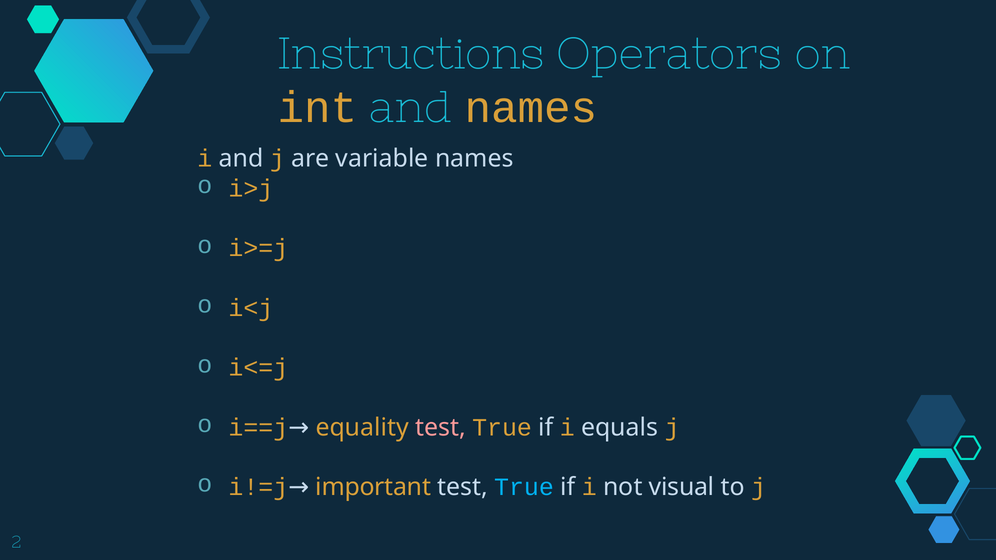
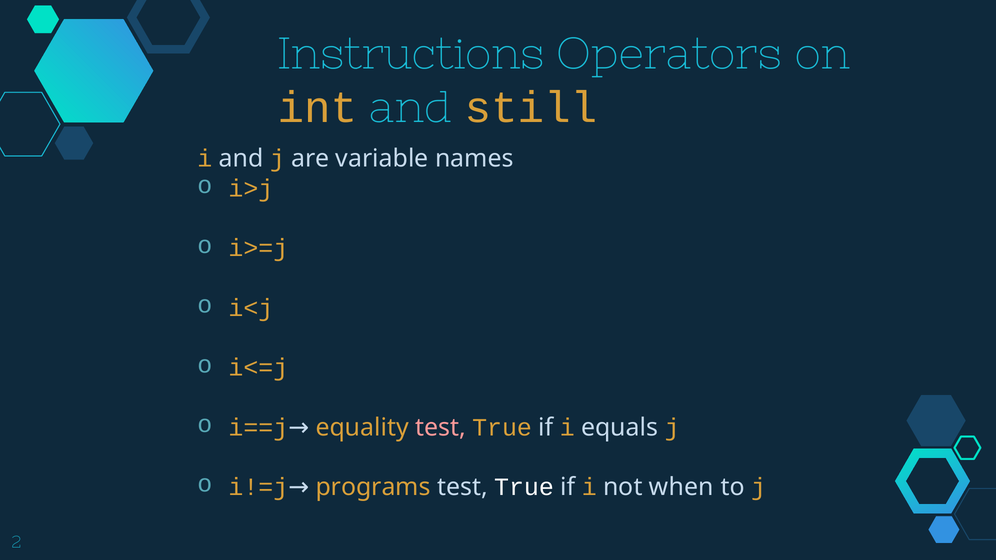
and names: names -> still
important: important -> programs
True at (524, 487) colour: light blue -> white
visual: visual -> when
